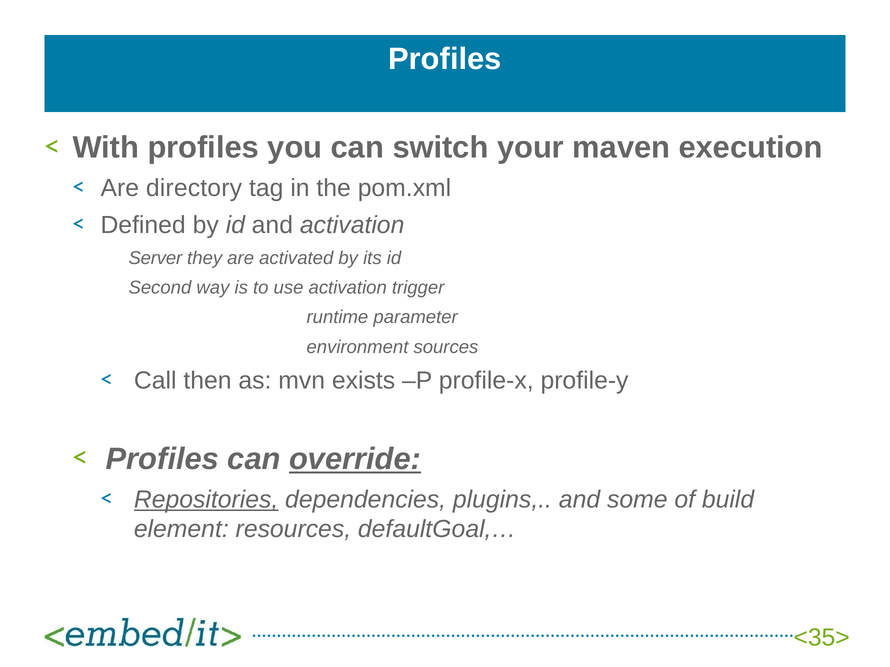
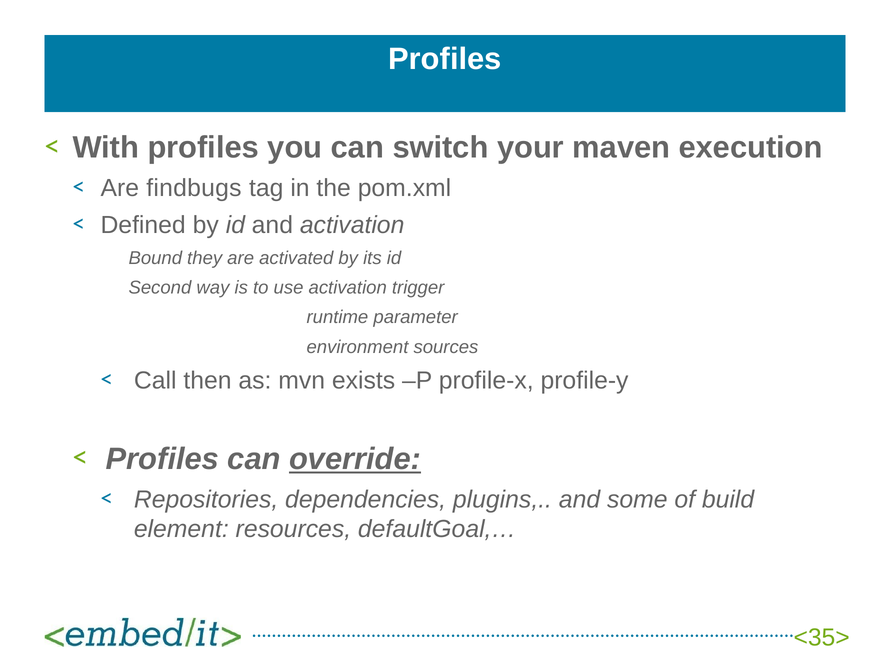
directory: directory -> findbugs
Server: Server -> Bound
Repositories underline: present -> none
